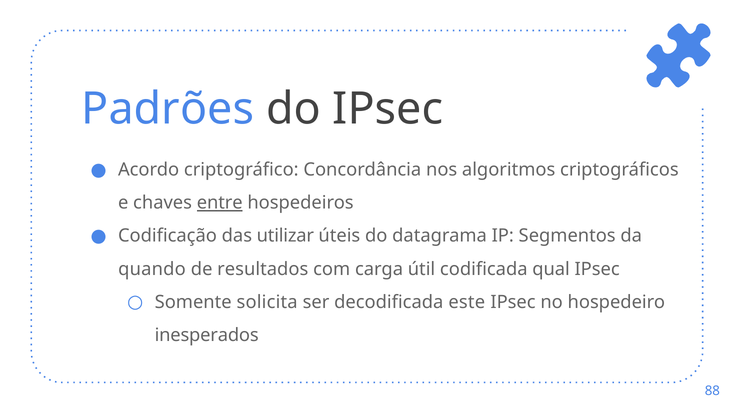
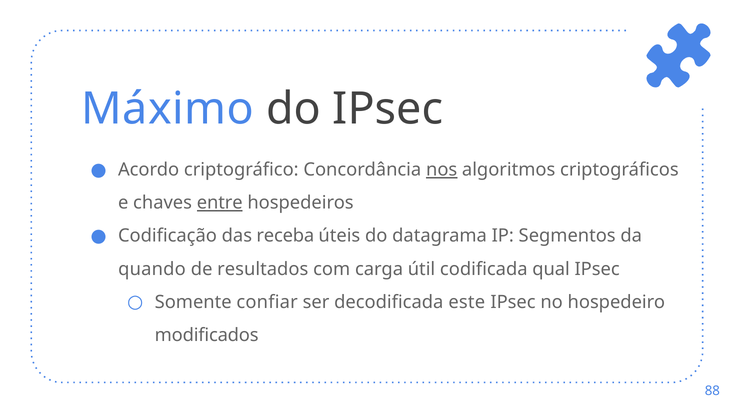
Padrões: Padrões -> Máximo
nos underline: none -> present
utilizar: utilizar -> receba
solicita: solicita -> confiar
inesperados: inesperados -> modificados
